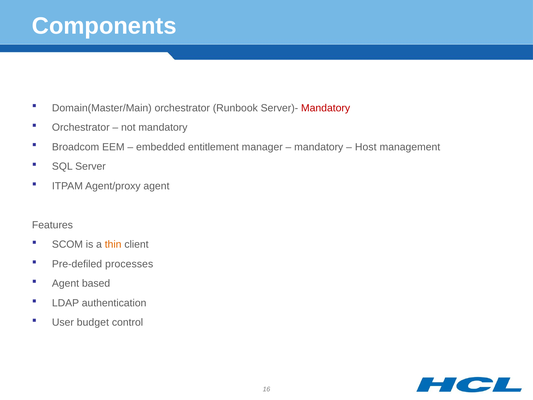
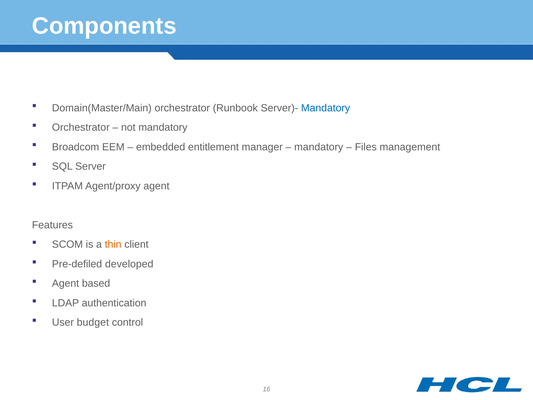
Mandatory at (326, 108) colour: red -> blue
Host: Host -> Files
processes: processes -> developed
